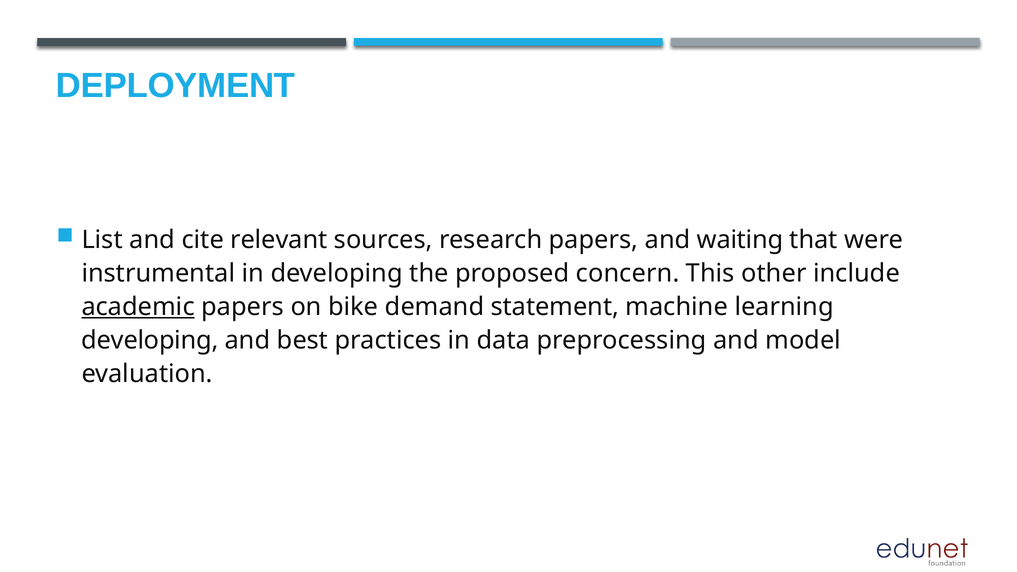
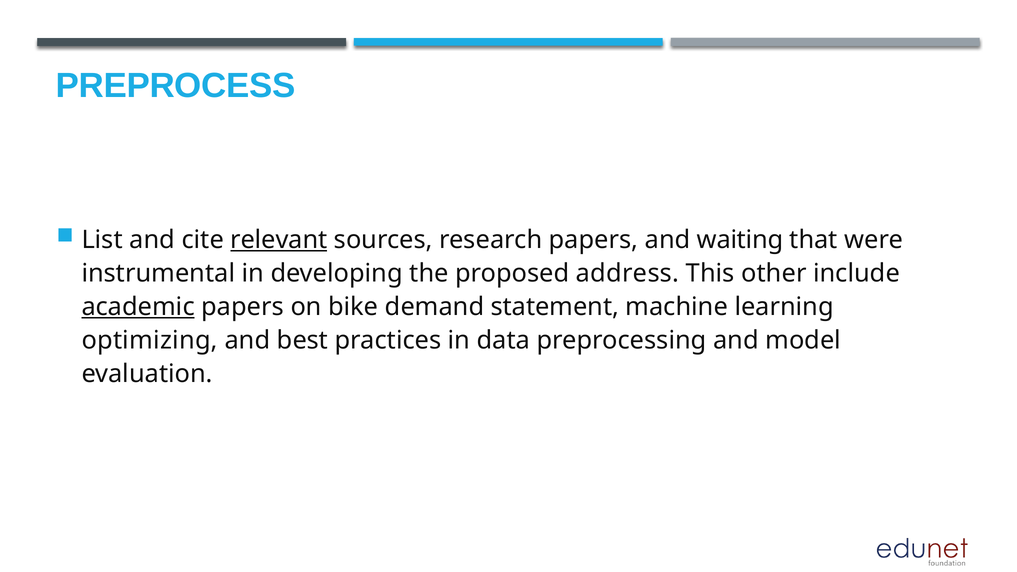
DEPLOYMENT: DEPLOYMENT -> PREPROCESS
relevant underline: none -> present
concern: concern -> address
developing at (150, 340): developing -> optimizing
